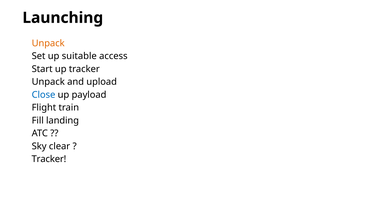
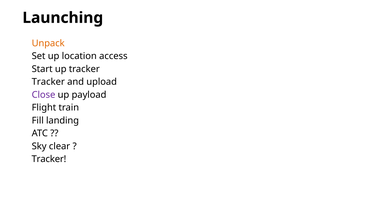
suitable: suitable -> location
Unpack at (48, 82): Unpack -> Tracker
Close colour: blue -> purple
